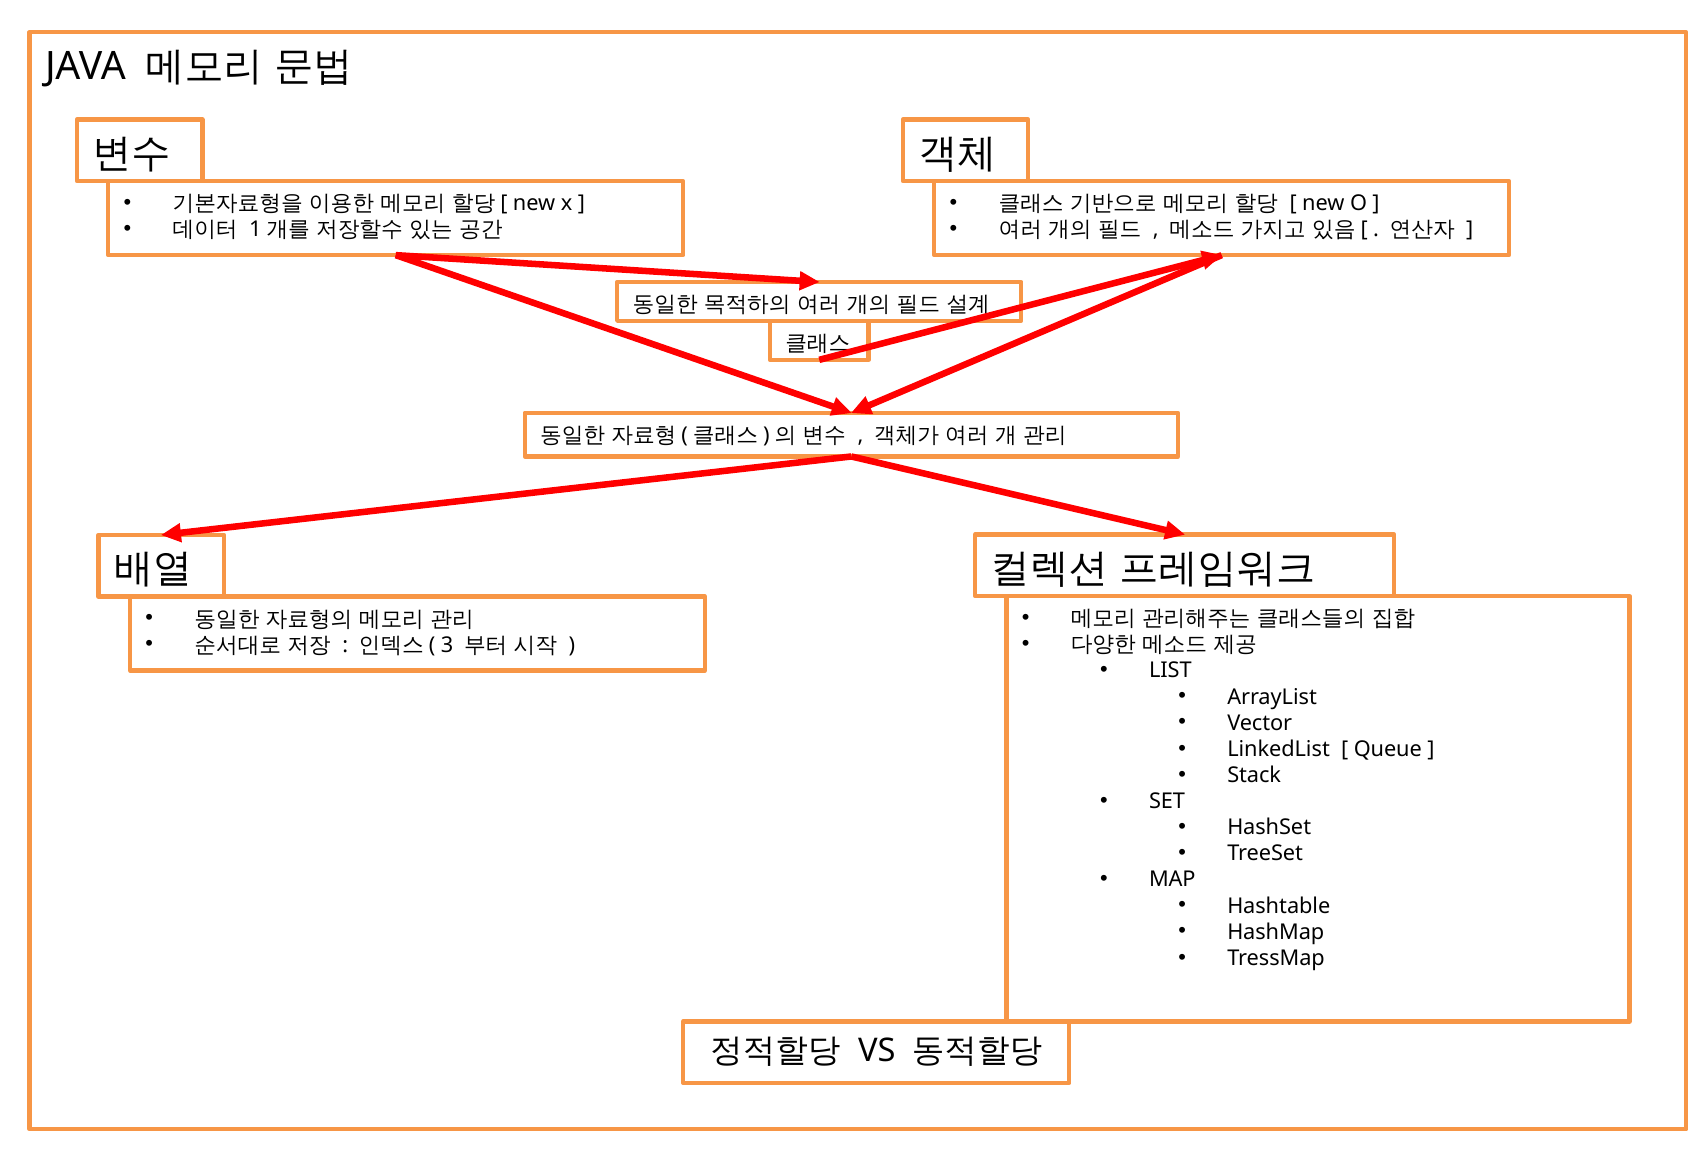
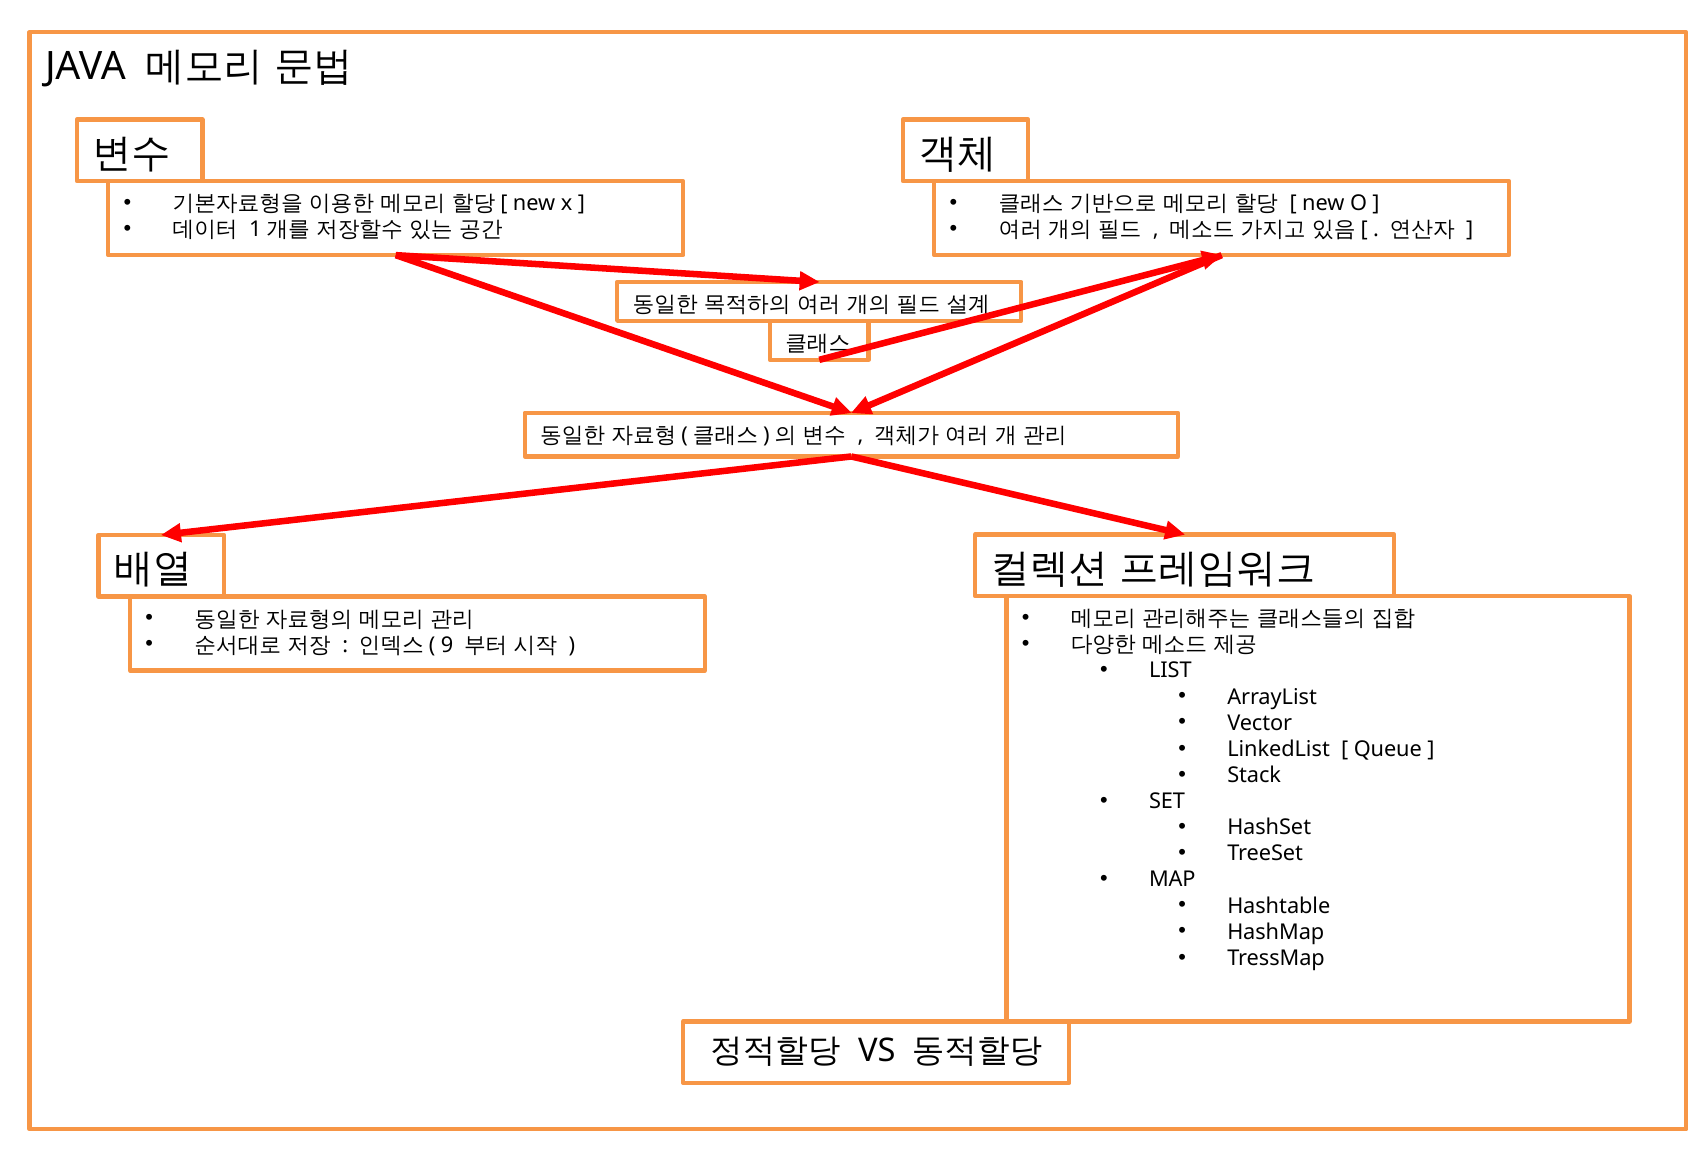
3: 3 -> 9
